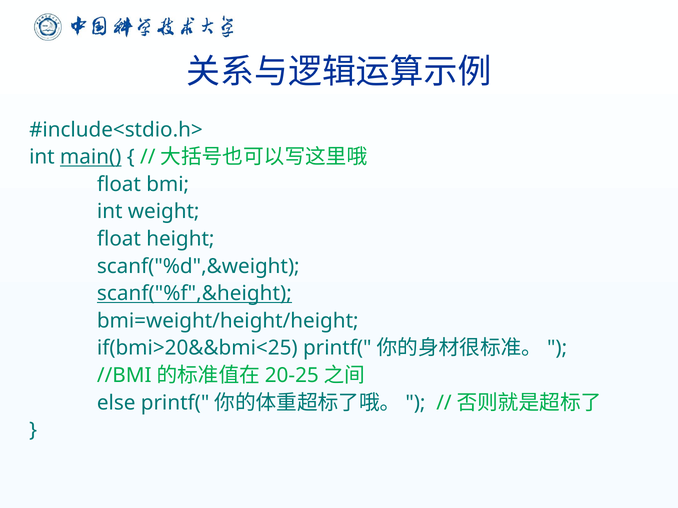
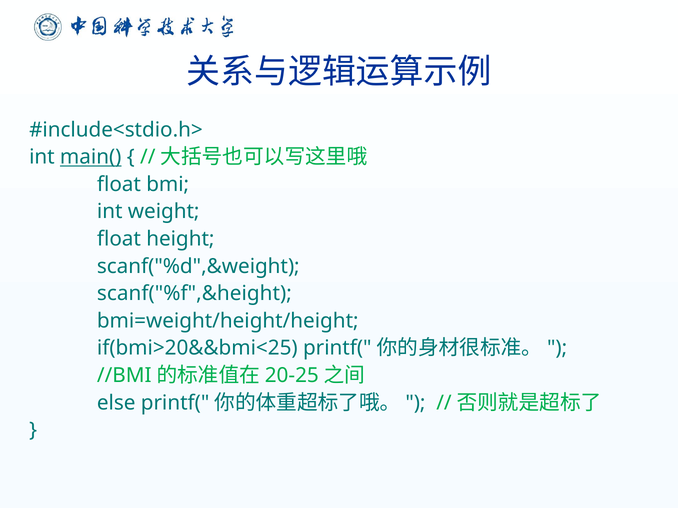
scanf("%f",&height underline: present -> none
